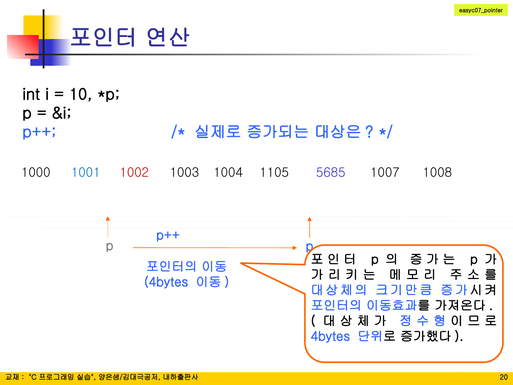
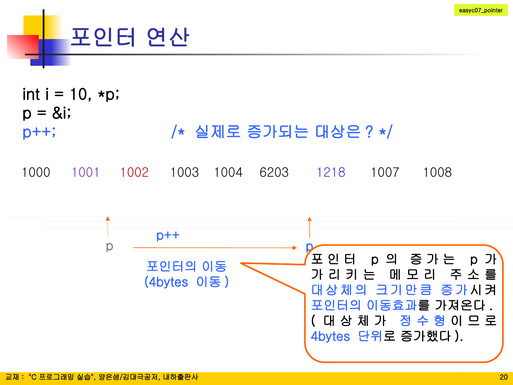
1001 colour: blue -> purple
1105: 1105 -> 6203
5685: 5685 -> 1218
